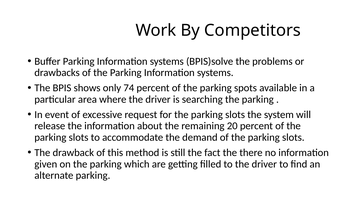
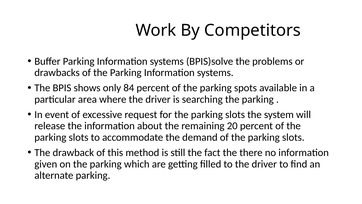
74: 74 -> 84
